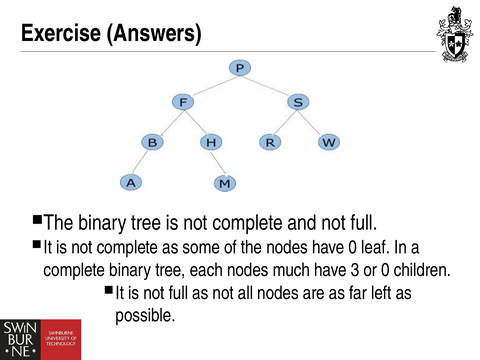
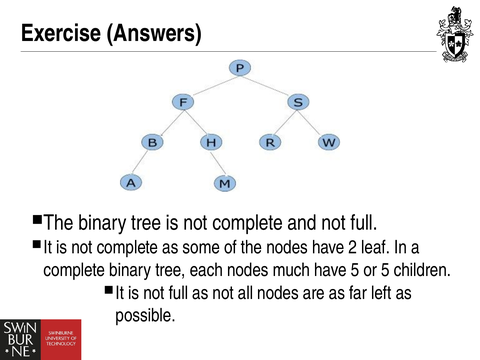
have 0: 0 -> 2
have 3: 3 -> 5
or 0: 0 -> 5
